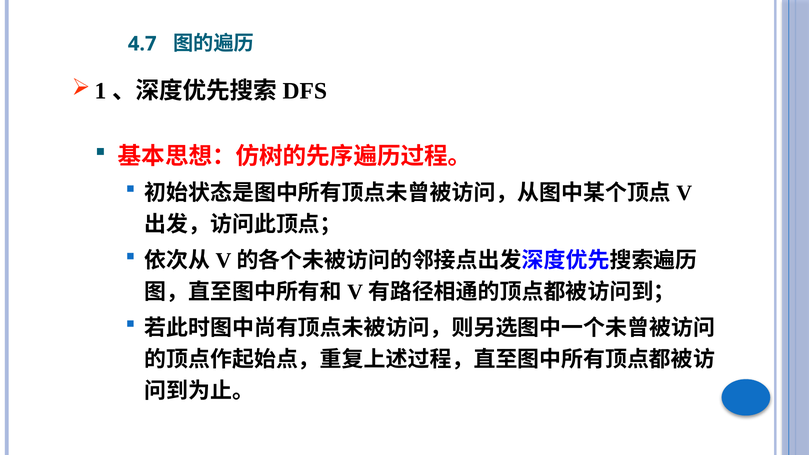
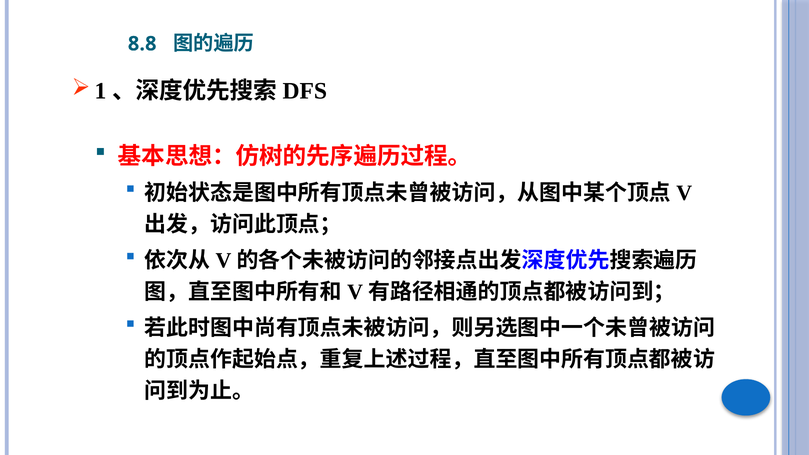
4.7: 4.7 -> 8.8
